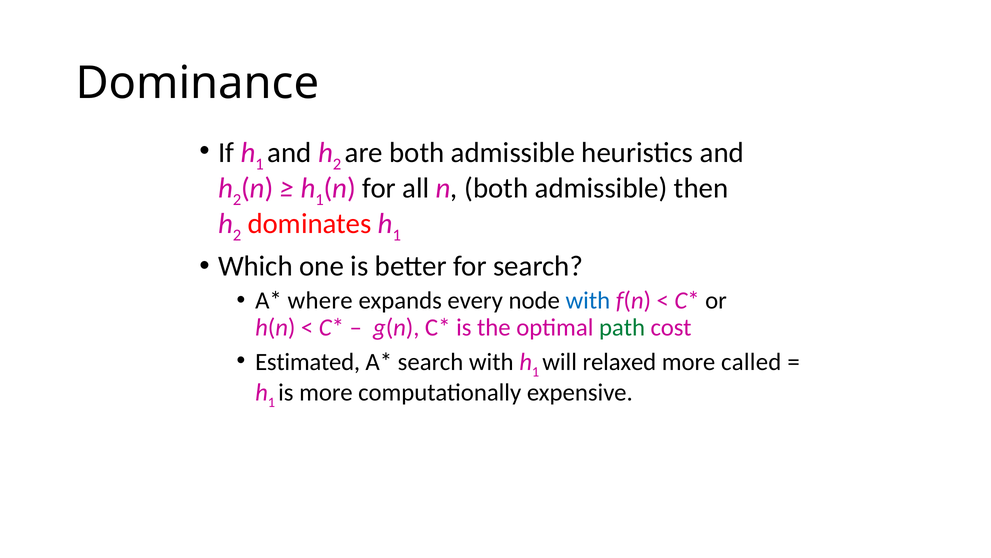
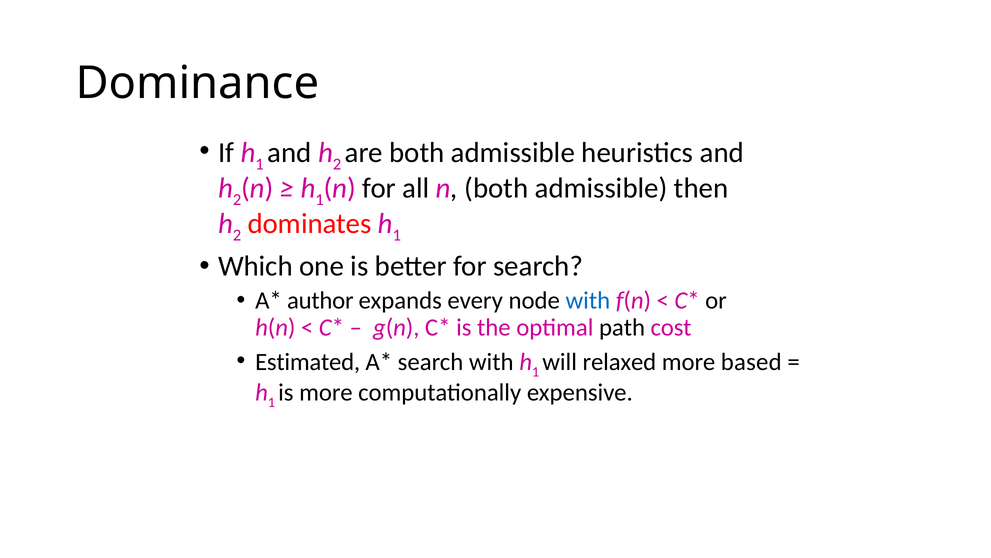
where: where -> author
path colour: green -> black
called: called -> based
